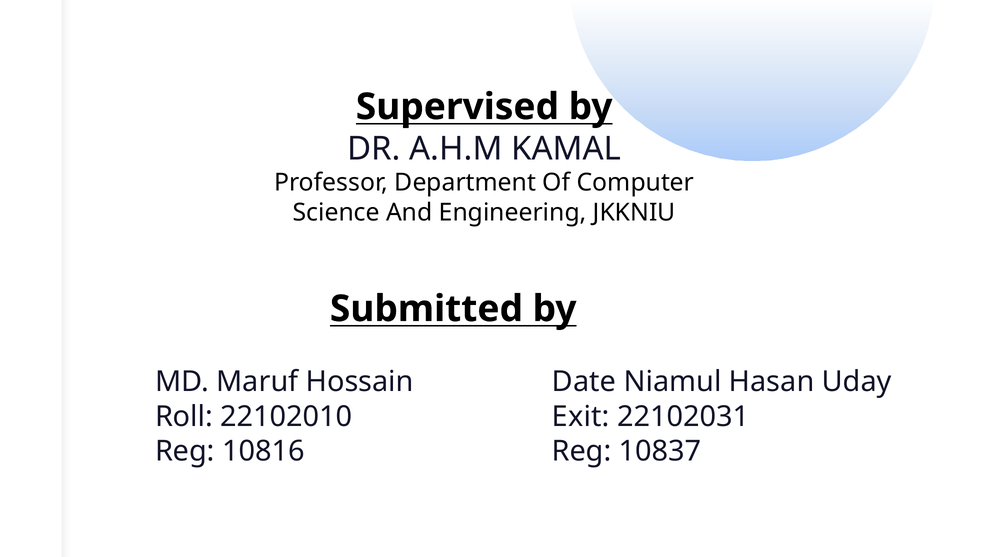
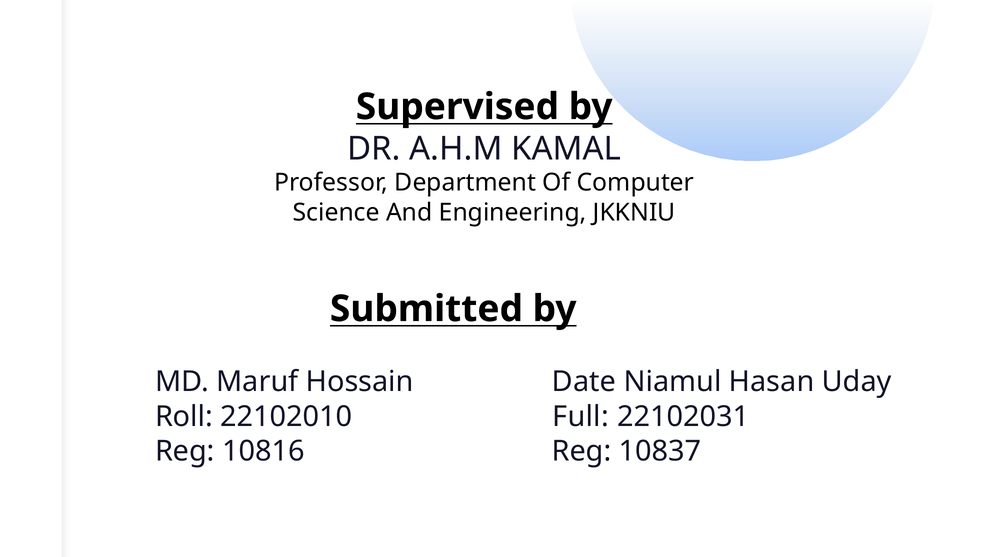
Exit: Exit -> Full
